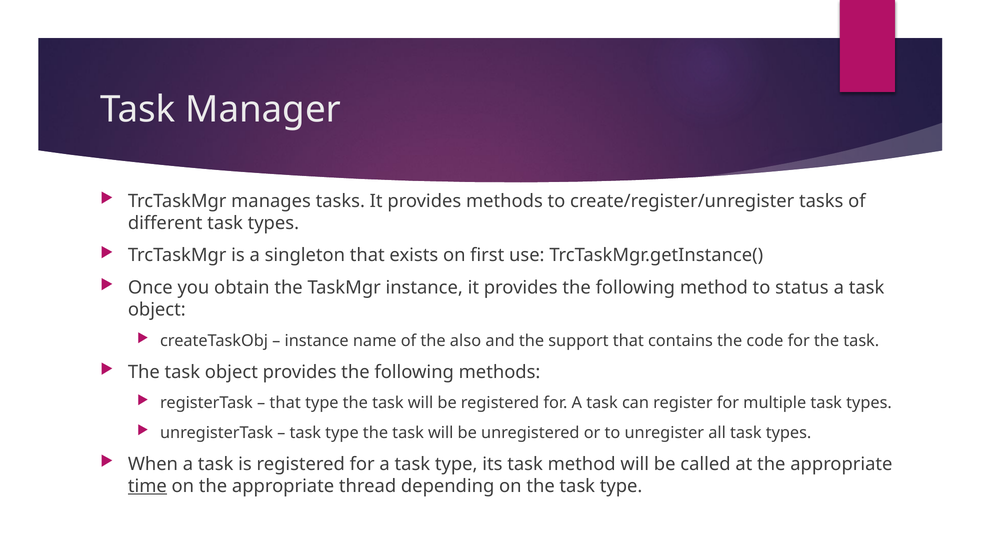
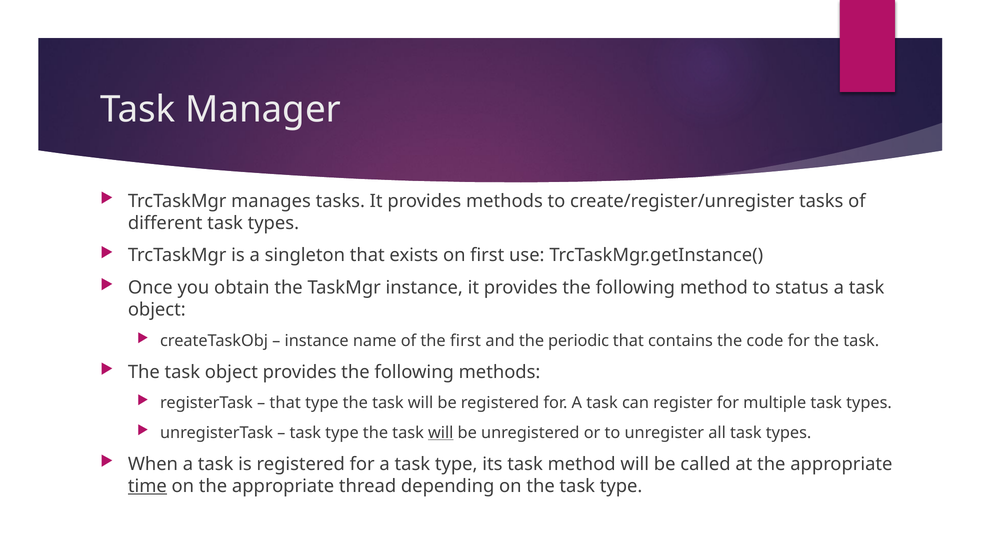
the also: also -> first
support: support -> periodic
will at (441, 433) underline: none -> present
